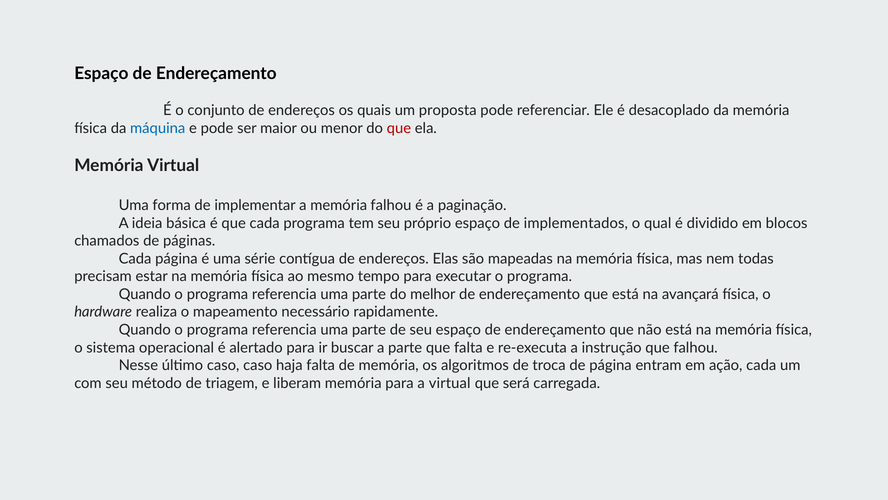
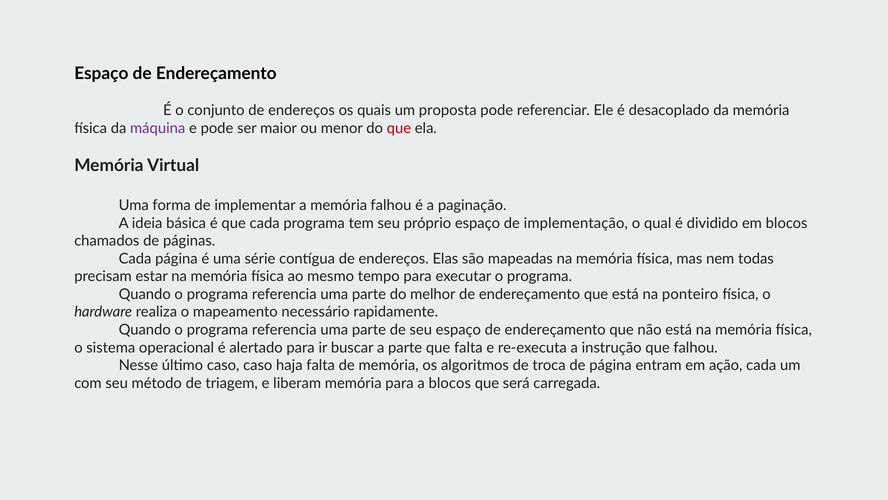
máquina colour: blue -> purple
implementados: implementados -> implementação
avançará: avançará -> ponteiro
a virtual: virtual -> blocos
